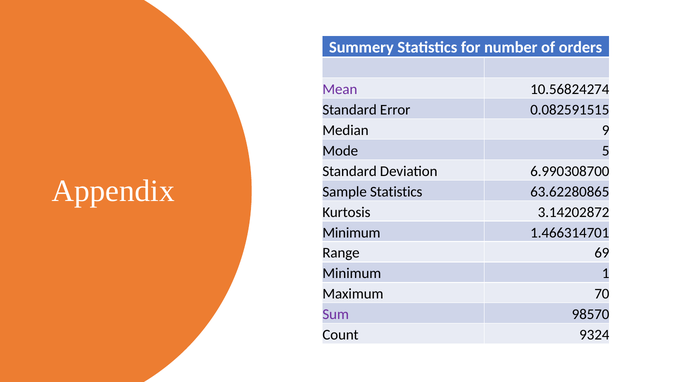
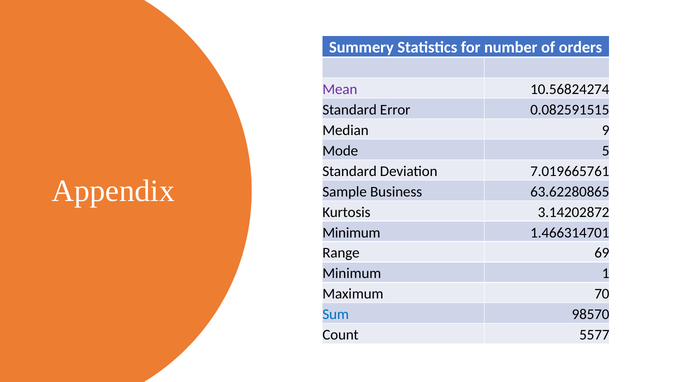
6.990308700: 6.990308700 -> 7.019665761
Sample Statistics: Statistics -> Business
Sum colour: purple -> blue
9324: 9324 -> 5577
